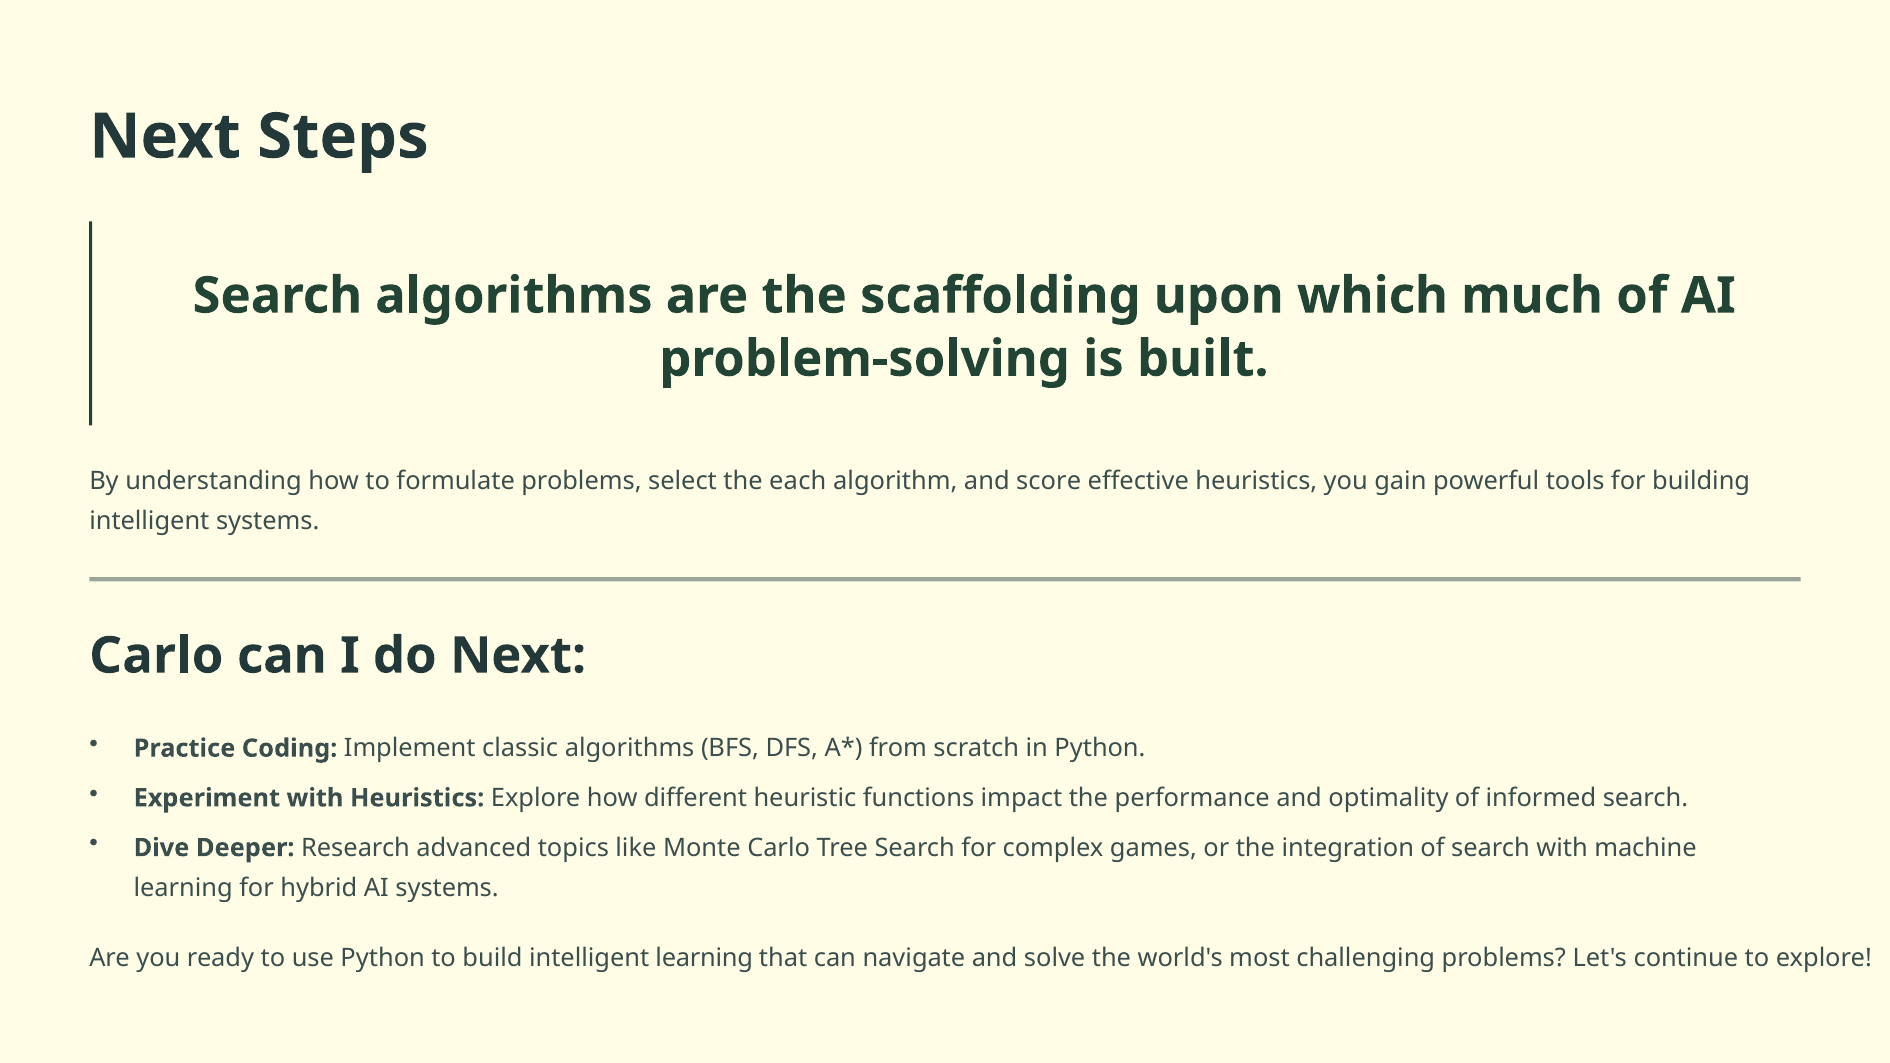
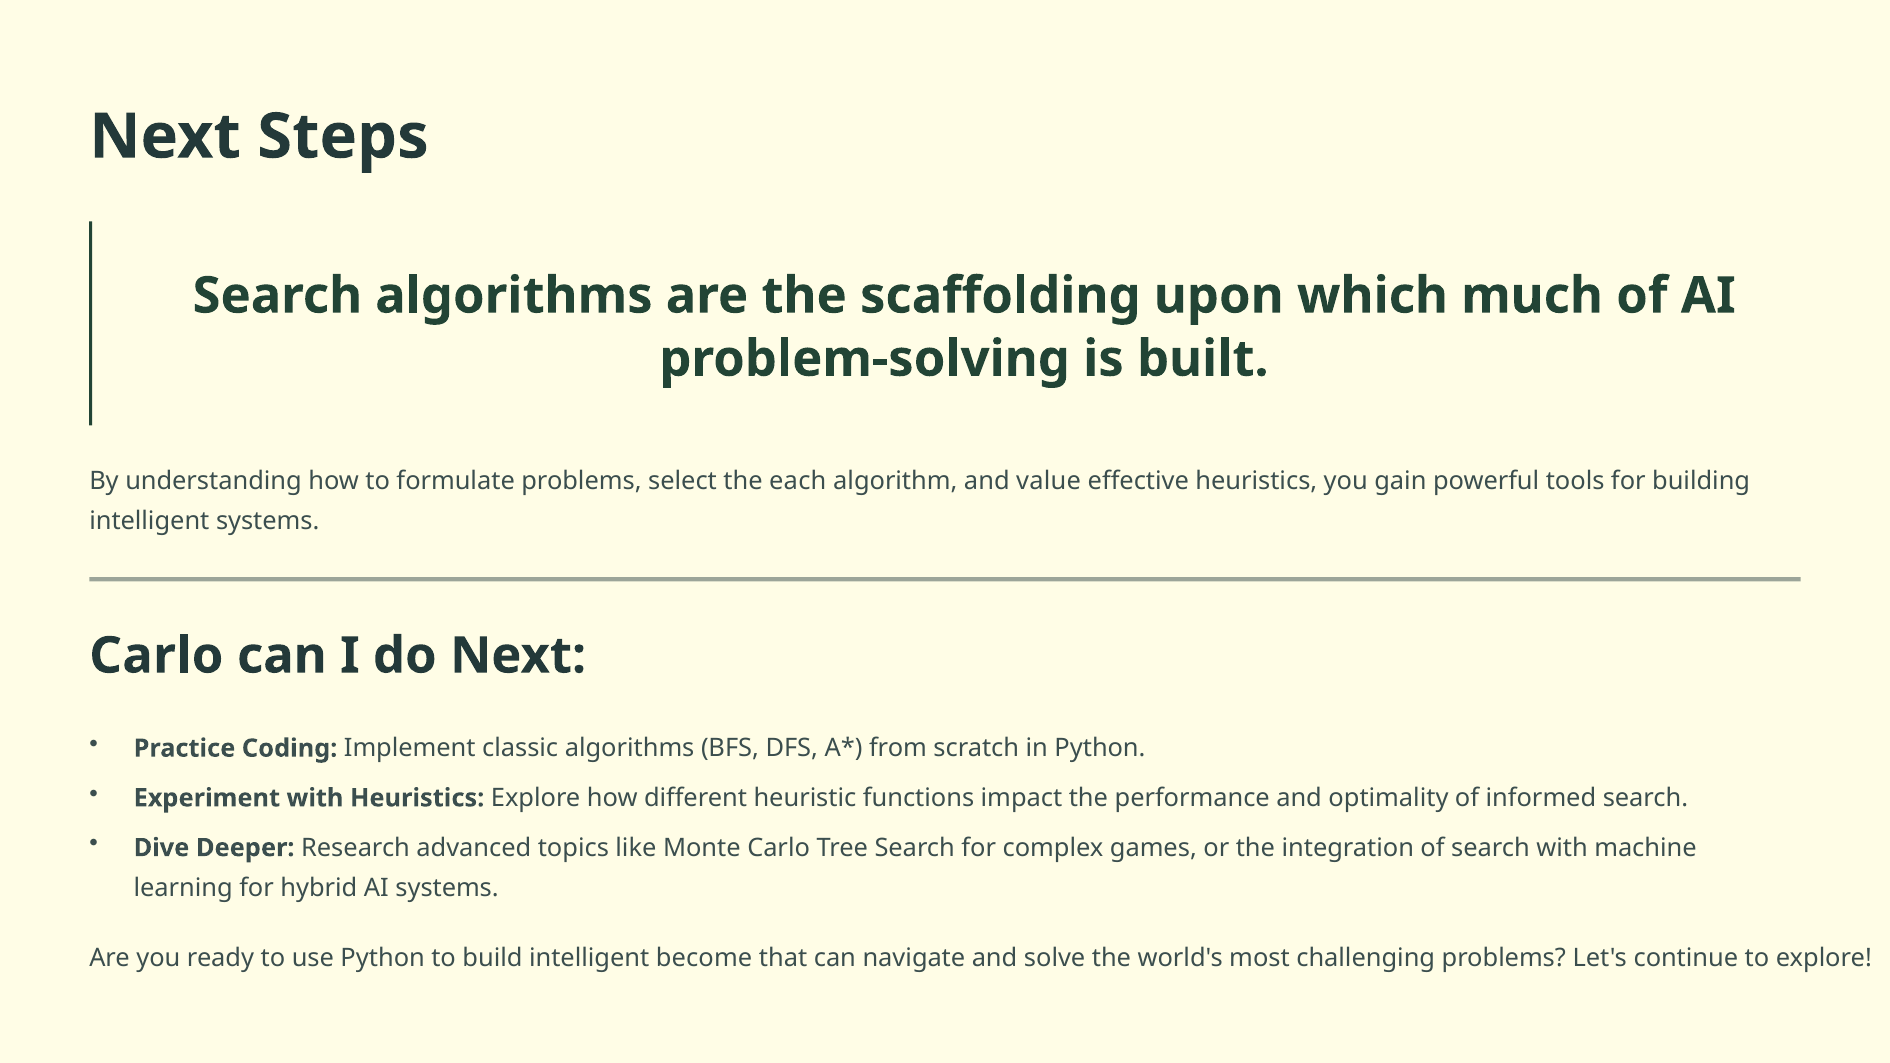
score: score -> value
intelligent learning: learning -> become
